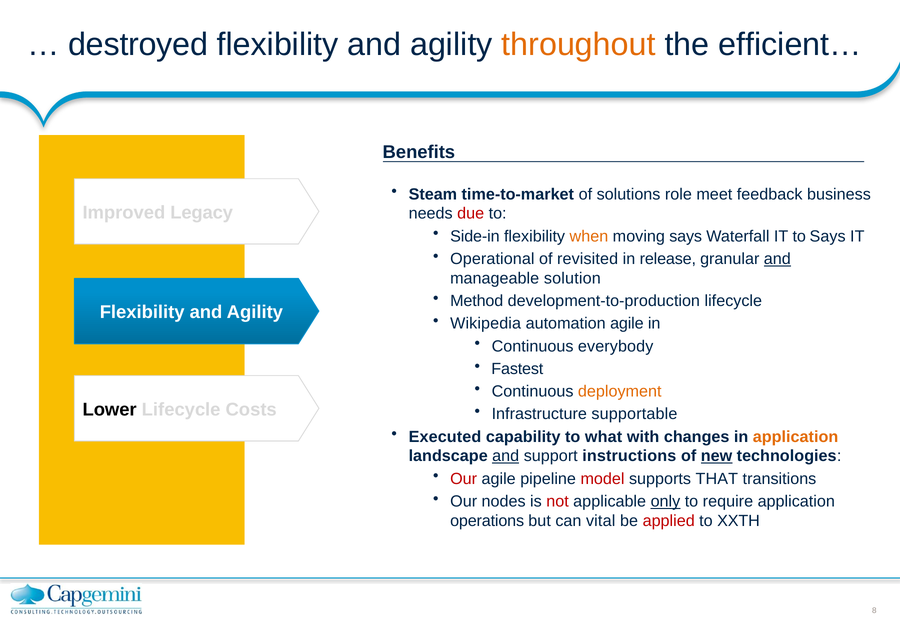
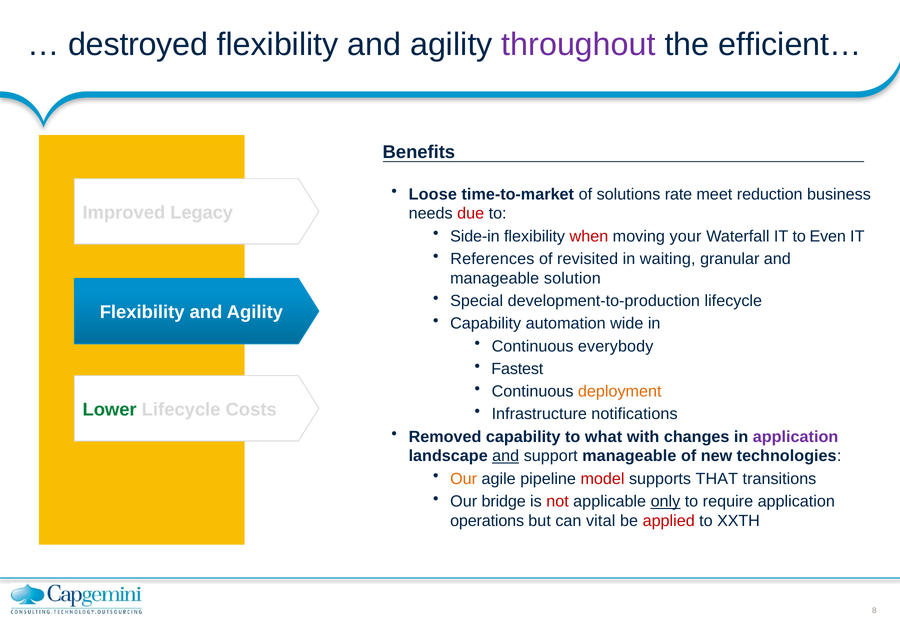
throughout colour: orange -> purple
Steam: Steam -> Loose
role: role -> rate
feedback: feedback -> reduction
when colour: orange -> red
moving says: says -> your
to Says: Says -> Even
Operational: Operational -> References
release: release -> waiting
and at (777, 259) underline: present -> none
Method: Method -> Special
Wikipedia at (486, 324): Wikipedia -> Capability
automation agile: agile -> wide
Lower colour: black -> green
supportable: supportable -> notifications
Executed: Executed -> Removed
application at (796, 437) colour: orange -> purple
support instructions: instructions -> manageable
new underline: present -> none
Our at (464, 479) colour: red -> orange
nodes: nodes -> bridge
